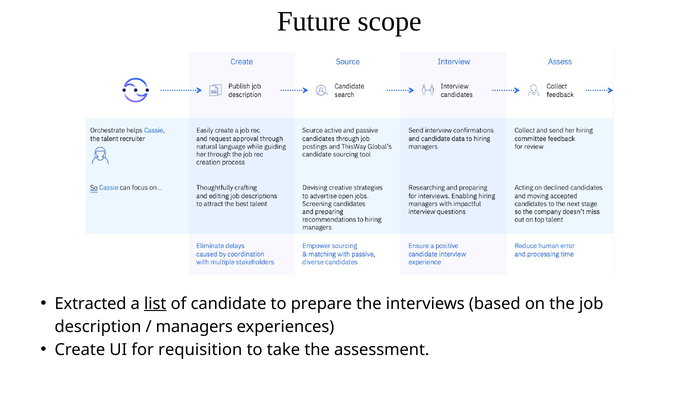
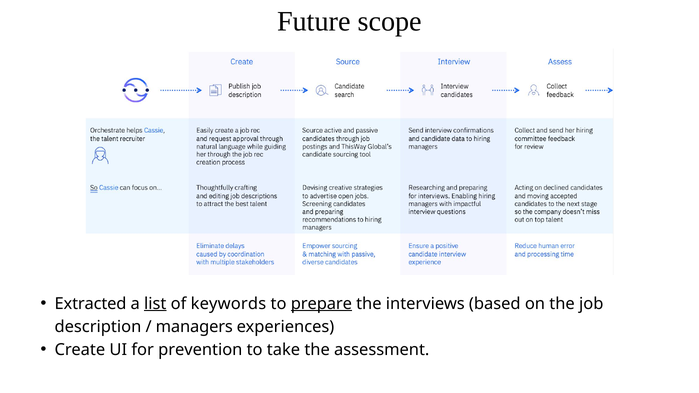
candidate: candidate -> keywords
prepare underline: none -> present
requisition: requisition -> prevention
